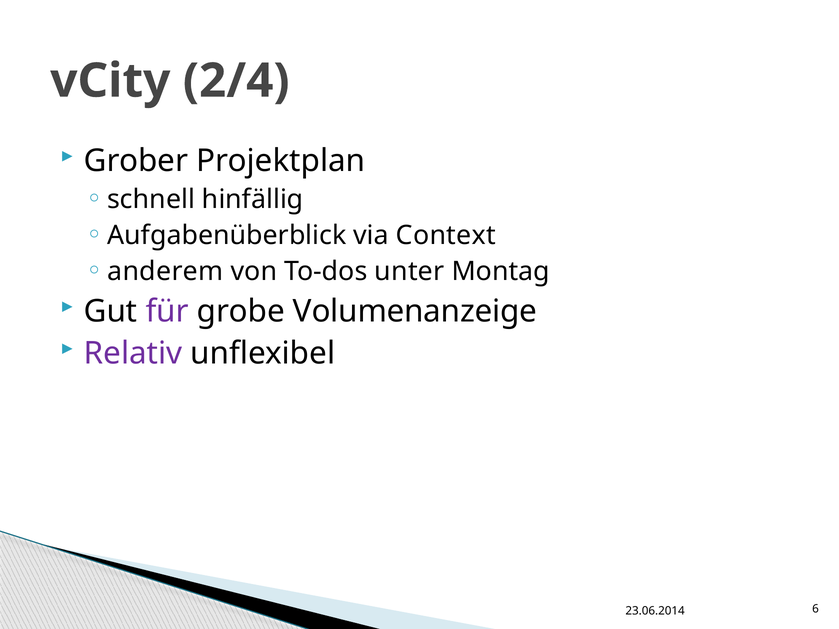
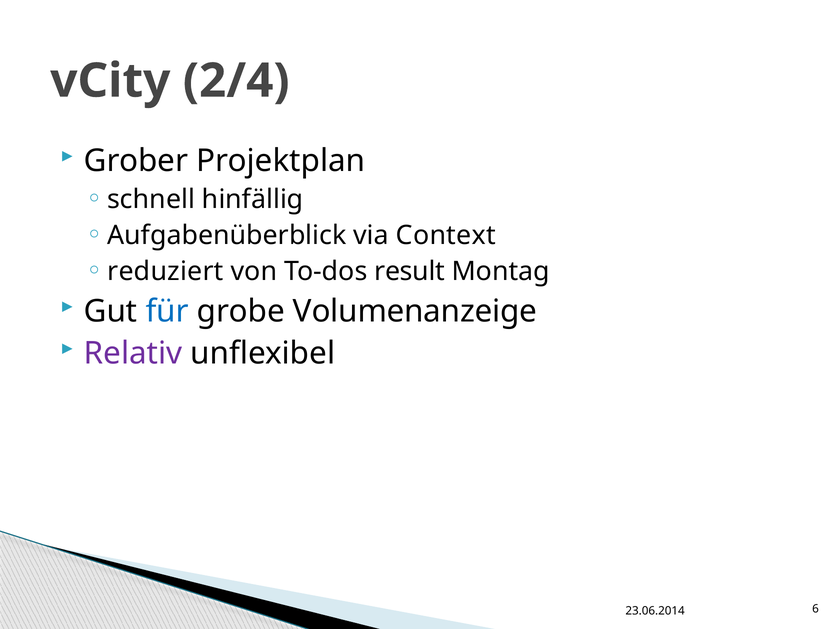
anderem: anderem -> reduziert
unter: unter -> result
für colour: purple -> blue
